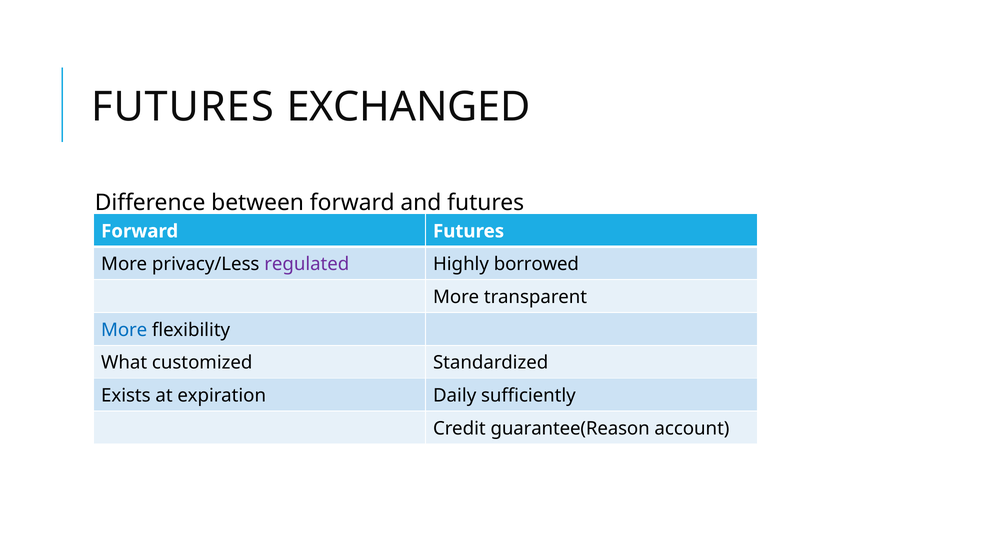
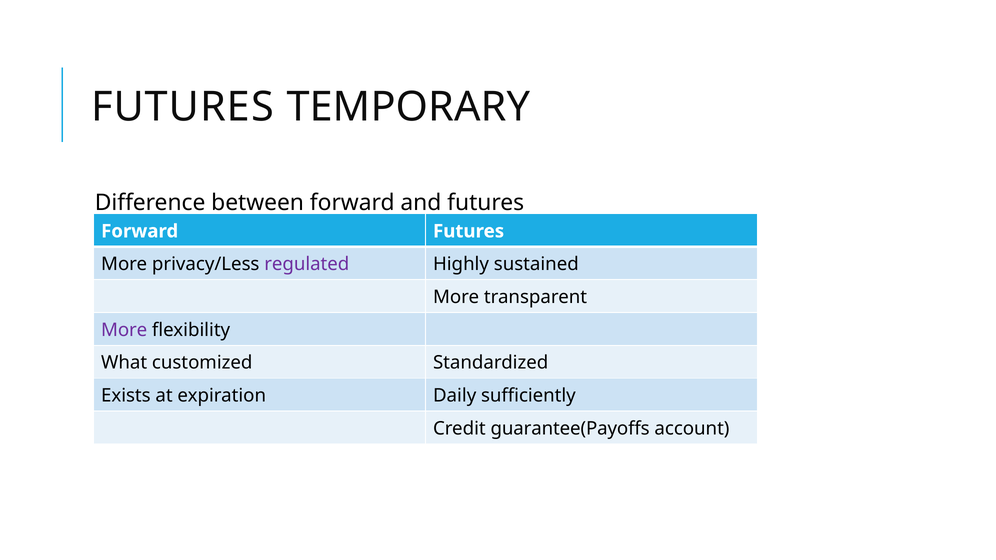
EXCHANGED: EXCHANGED -> TEMPORARY
borrowed: borrowed -> sustained
More at (124, 330) colour: blue -> purple
guarantee(Reason: guarantee(Reason -> guarantee(Payoffs
